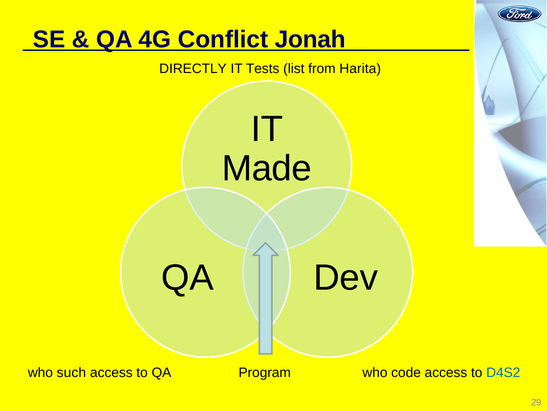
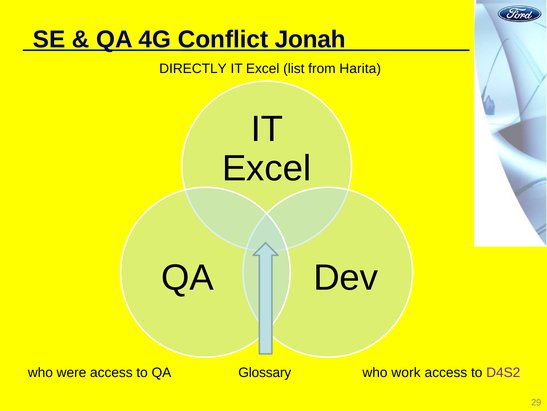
Tests at (263, 68): Tests -> Excel
Made at (267, 168): Made -> Excel
such: such -> were
Program: Program -> Glossary
code: code -> work
D4S2 colour: blue -> purple
